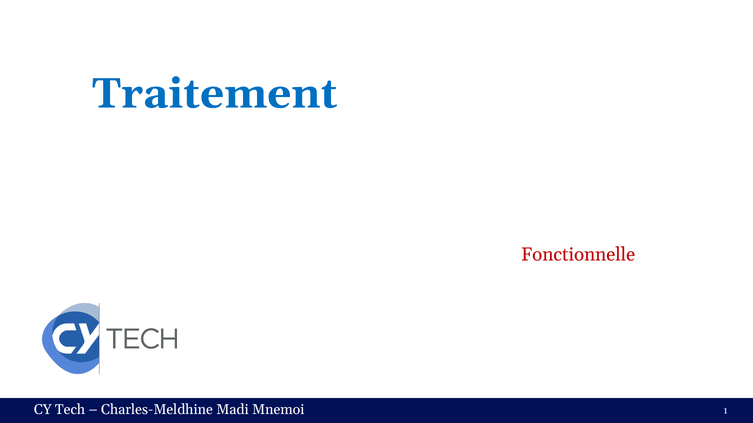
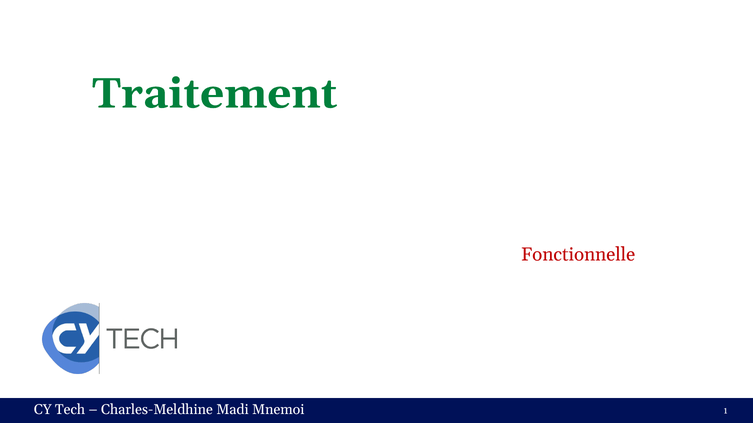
Traitement colour: blue -> green
